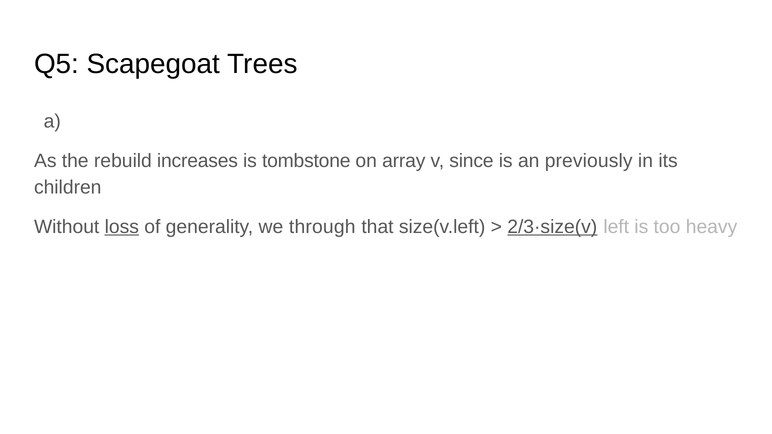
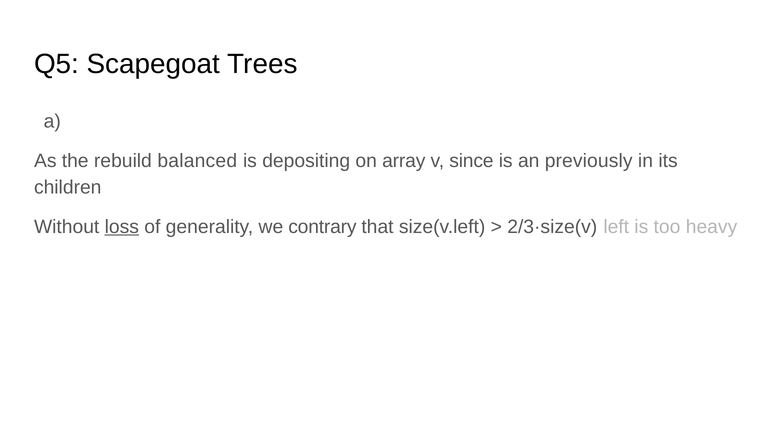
increases: increases -> balanced
tombstone: tombstone -> depositing
through: through -> contrary
2/3·size(v underline: present -> none
